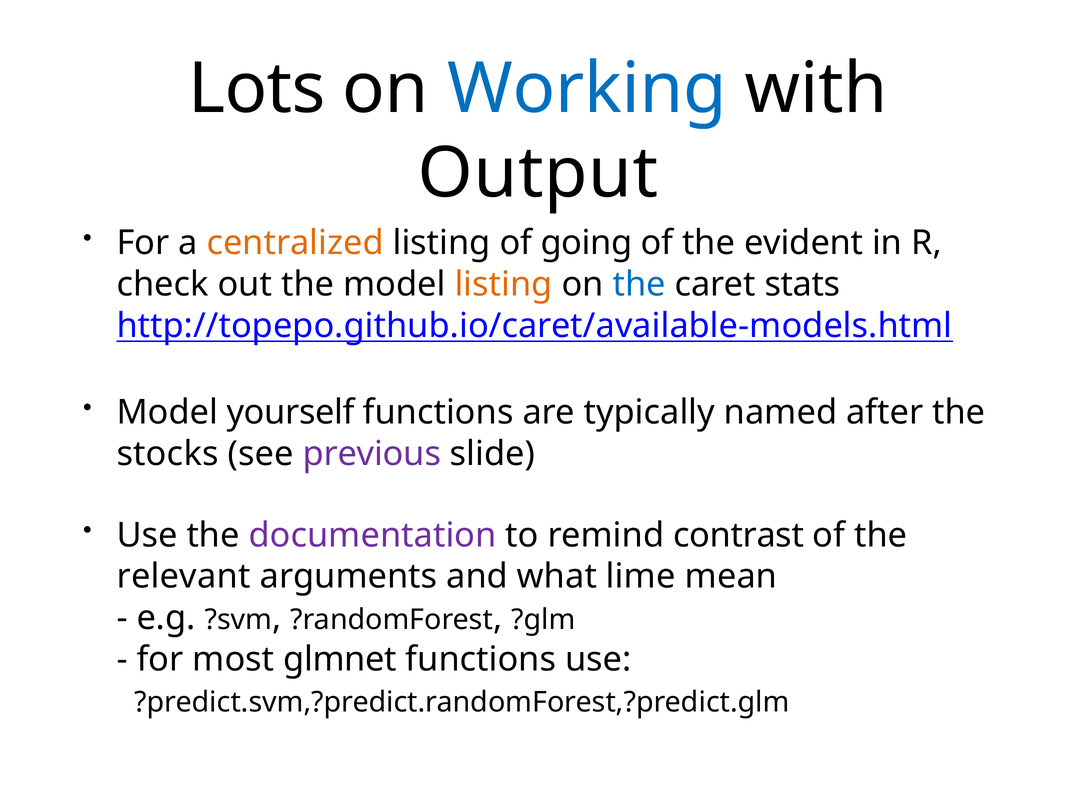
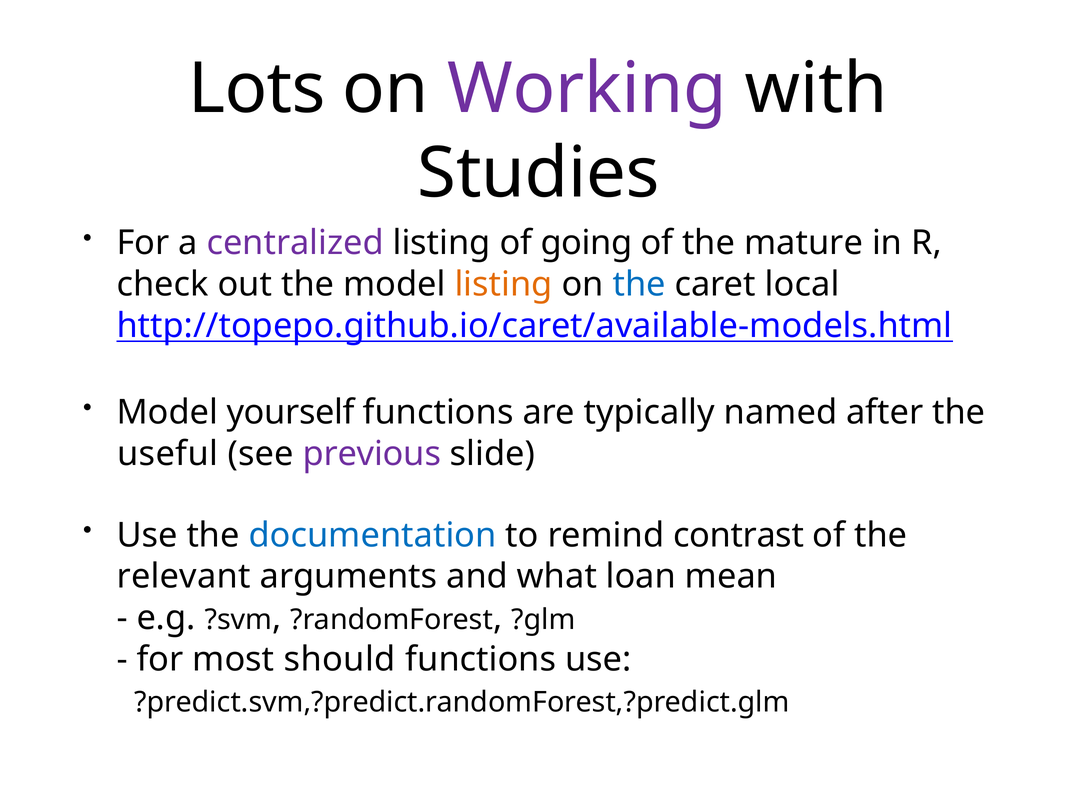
Working colour: blue -> purple
Output: Output -> Studies
centralized colour: orange -> purple
evident: evident -> mature
stats: stats -> local
stocks: stocks -> useful
documentation colour: purple -> blue
lime: lime -> loan
glmnet: glmnet -> should
